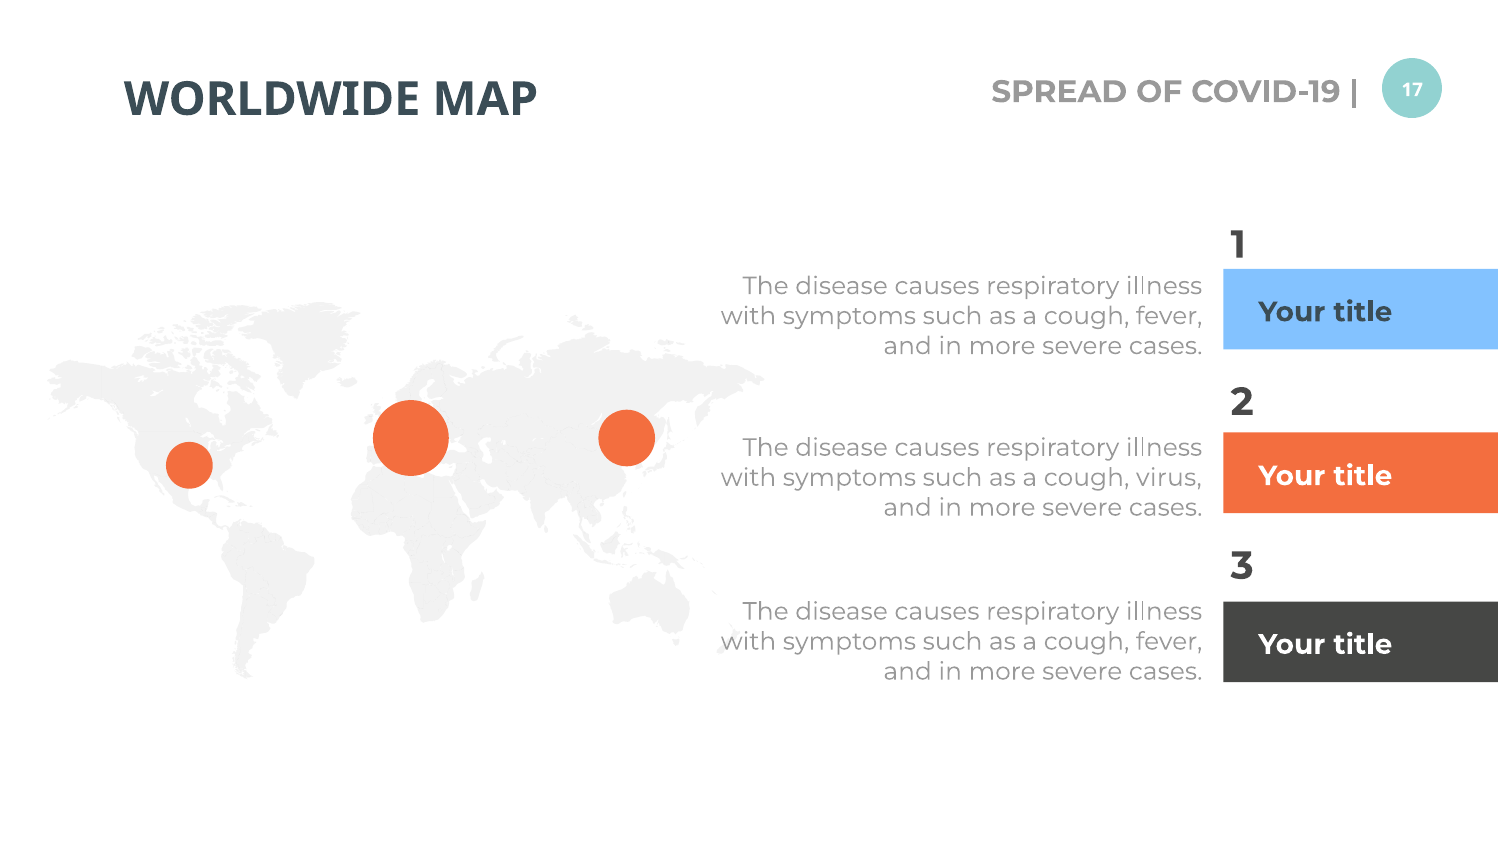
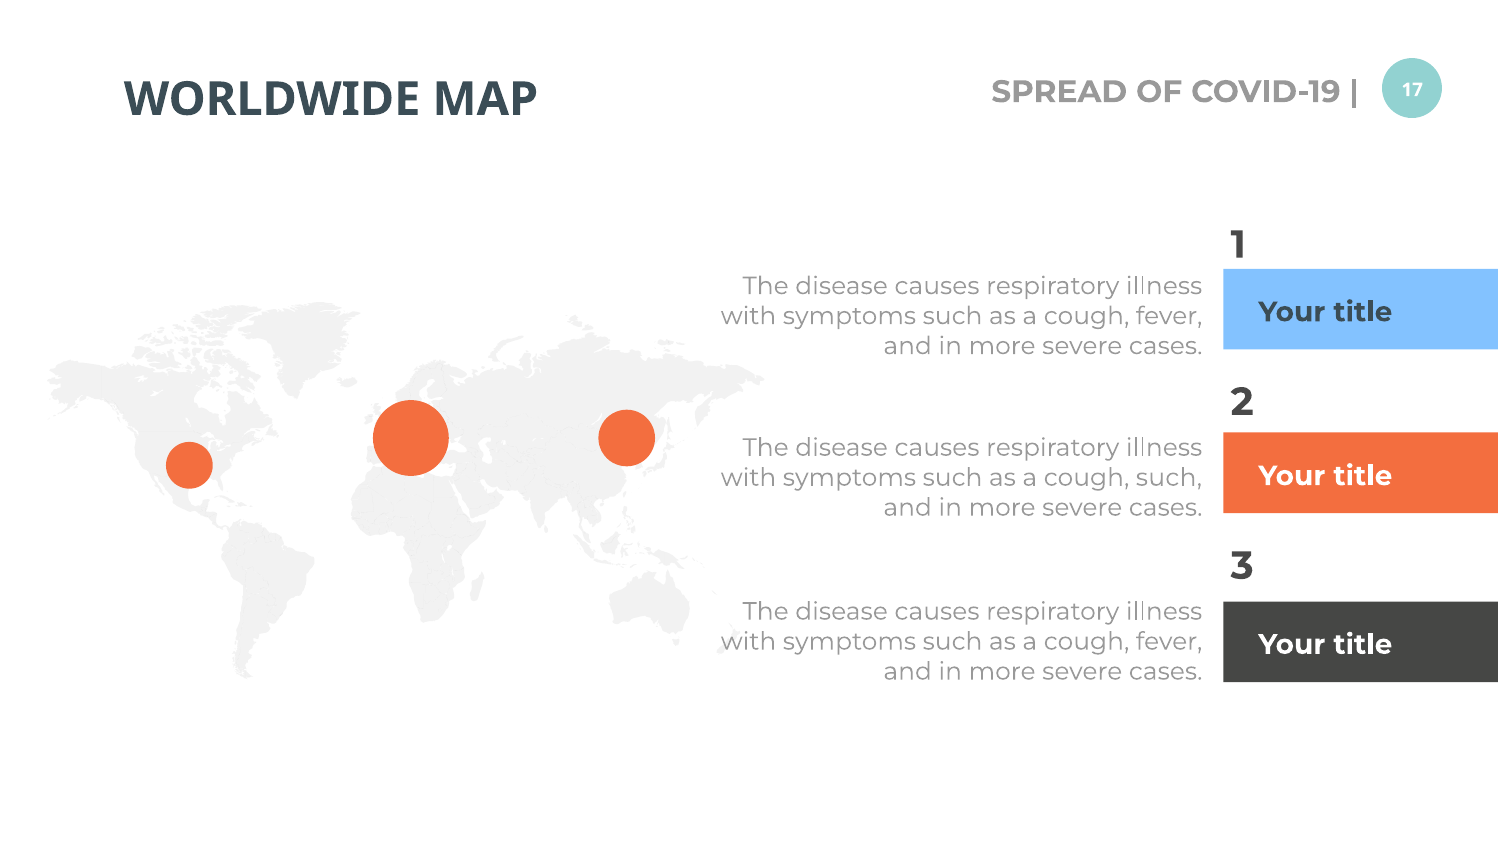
cough virus: virus -> such
